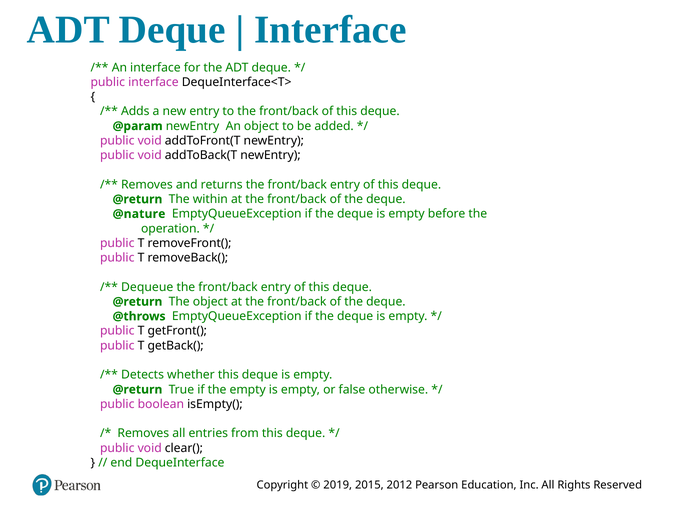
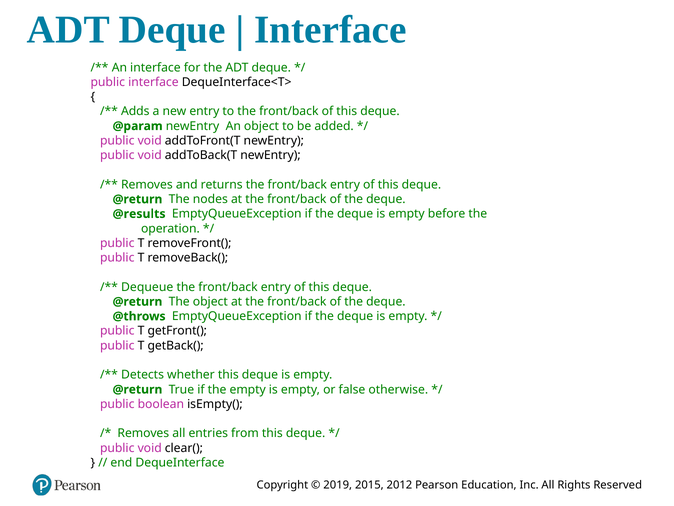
within: within -> nodes
@nature: @nature -> @results
